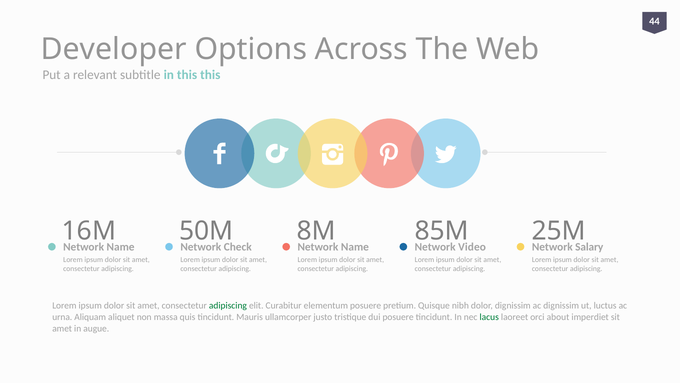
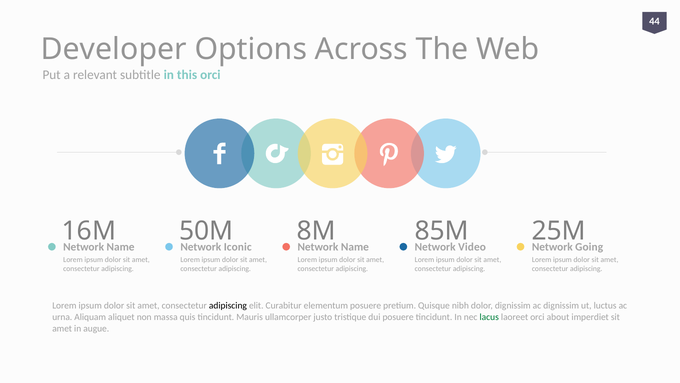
this this: this -> orci
Check: Check -> Iconic
Salary: Salary -> Going
adipiscing at (228, 305) colour: green -> black
